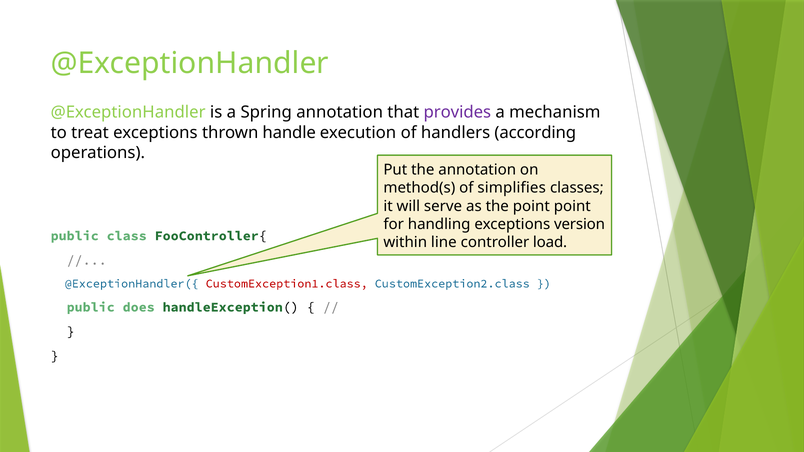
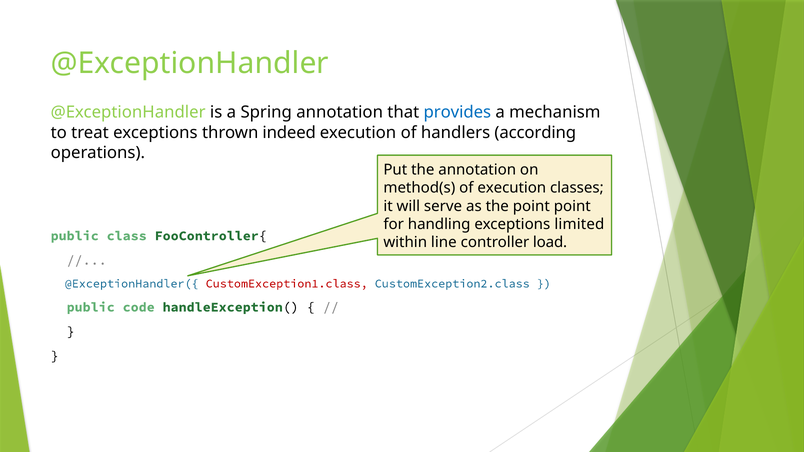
provides colour: purple -> blue
handle: handle -> indeed
of simplifies: simplifies -> execution
version: version -> limited
does: does -> code
